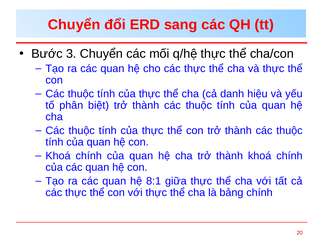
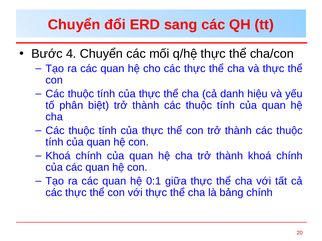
3: 3 -> 4
8:1: 8:1 -> 0:1
